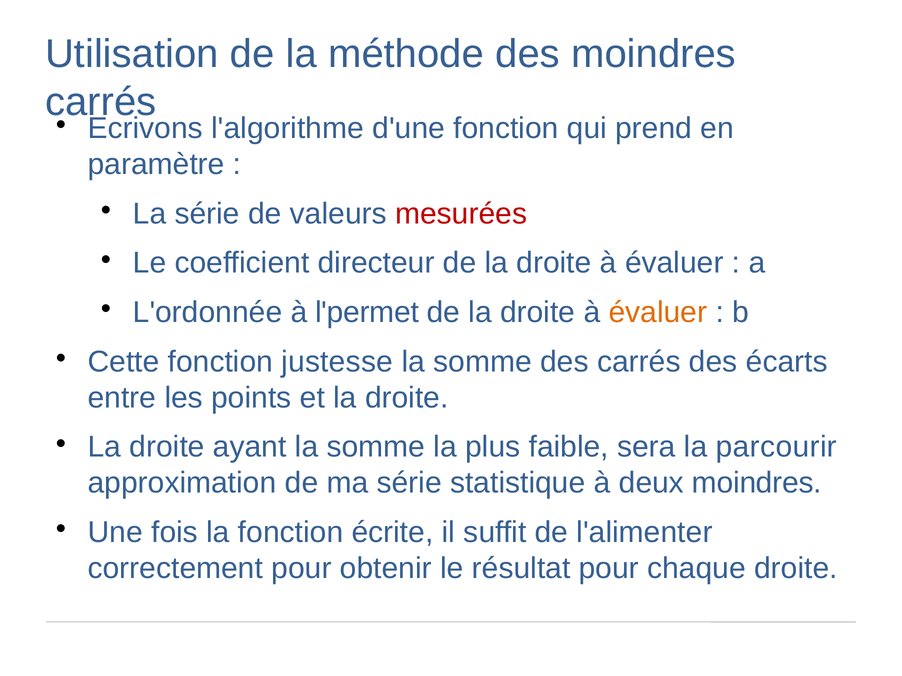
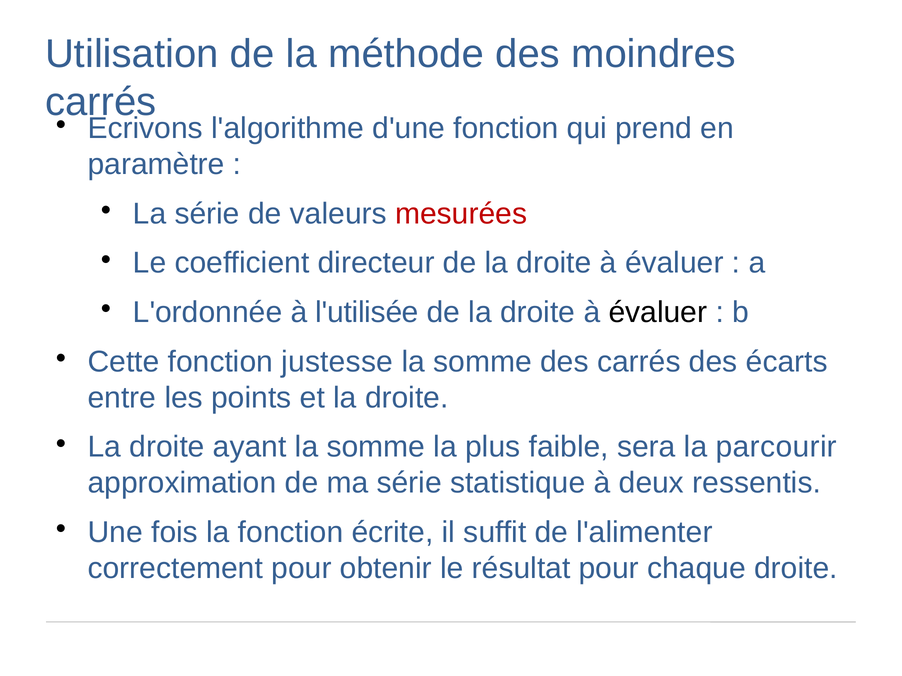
l'permet: l'permet -> l'utilisée
évaluer at (658, 313) colour: orange -> black
deux moindres: moindres -> ressentis
